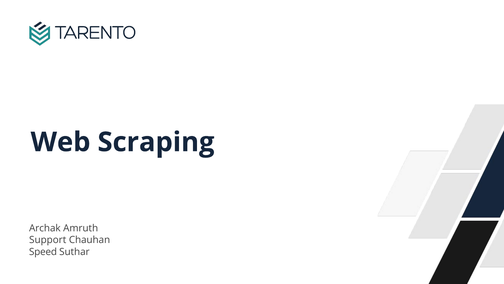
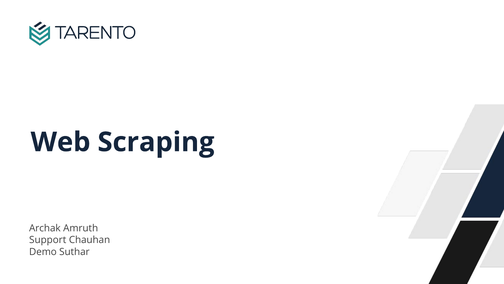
Speed: Speed -> Demo
